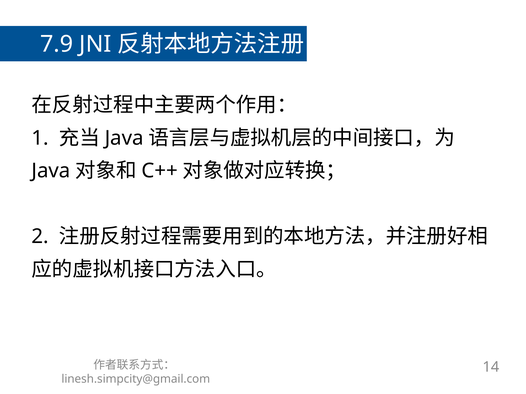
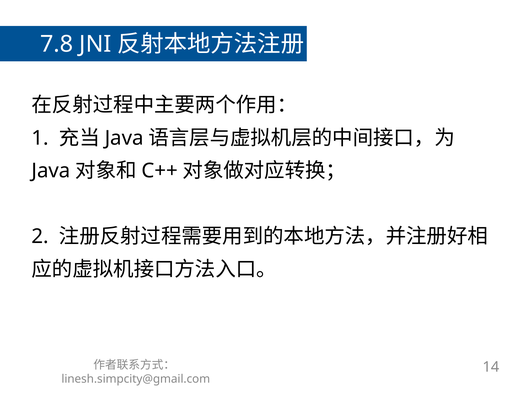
7.9: 7.9 -> 7.8
